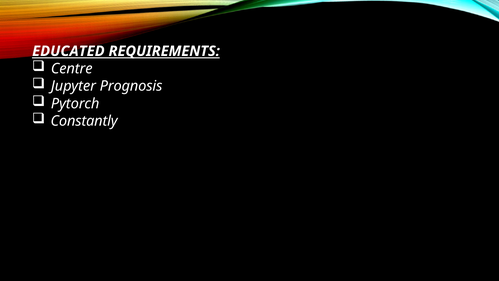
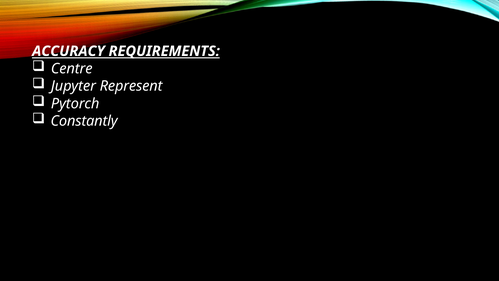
EDUCATED: EDUCATED -> ACCURACY
Prognosis: Prognosis -> Represent
